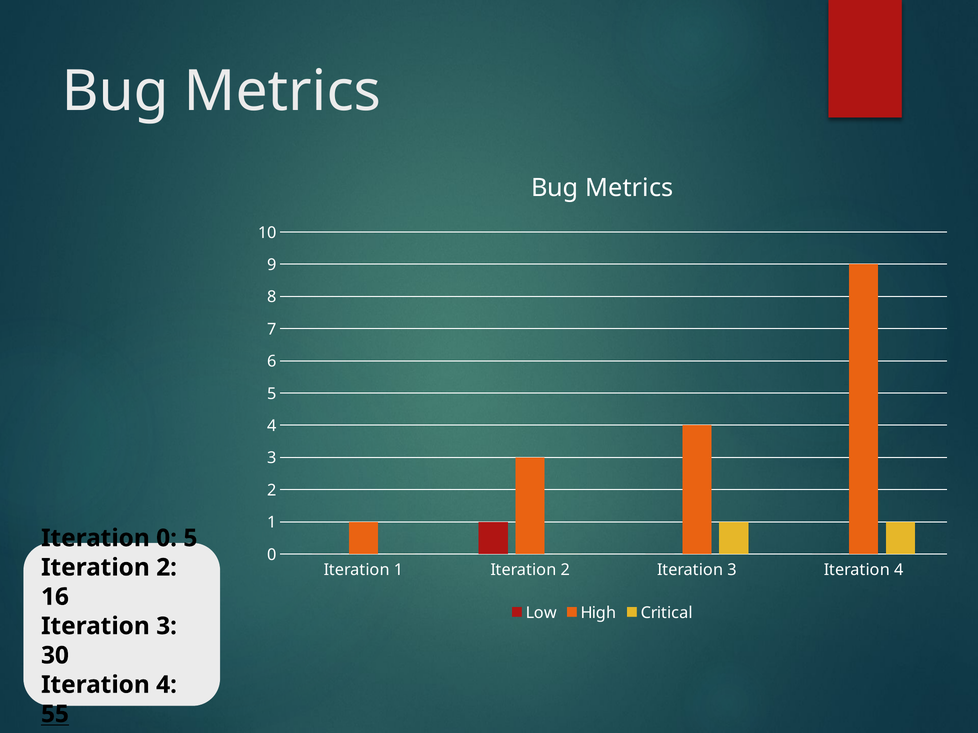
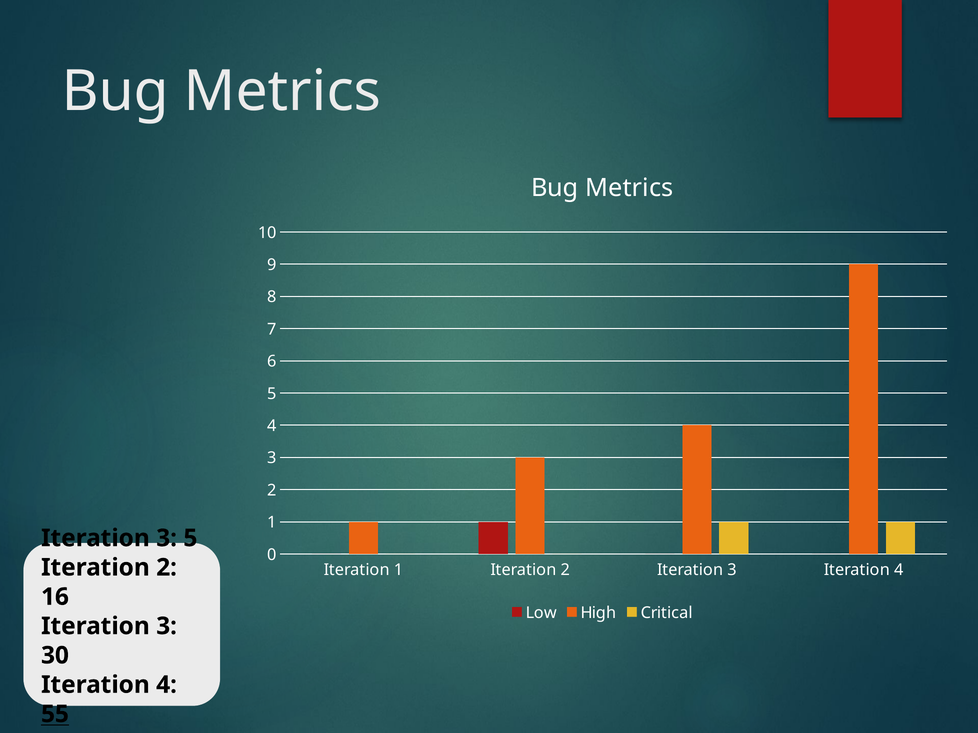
0 at (167, 538): 0 -> 3
